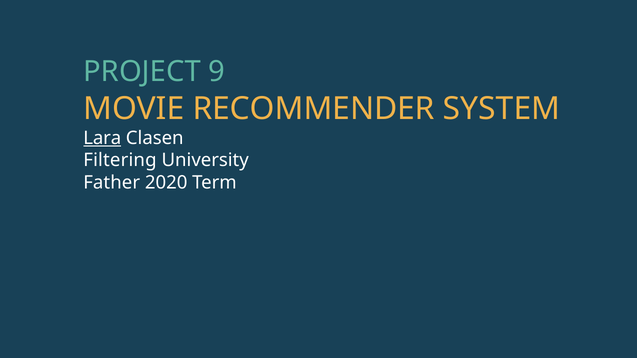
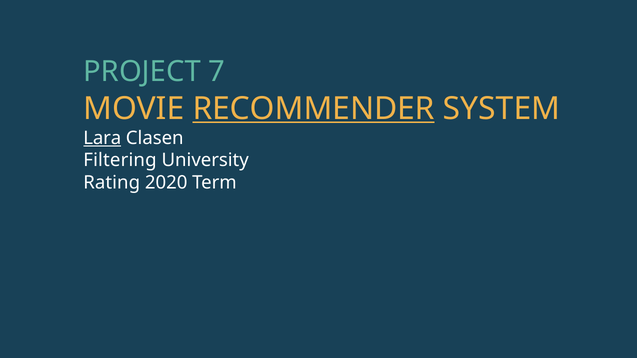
9: 9 -> 7
RECOMMENDER underline: none -> present
Father: Father -> Rating
